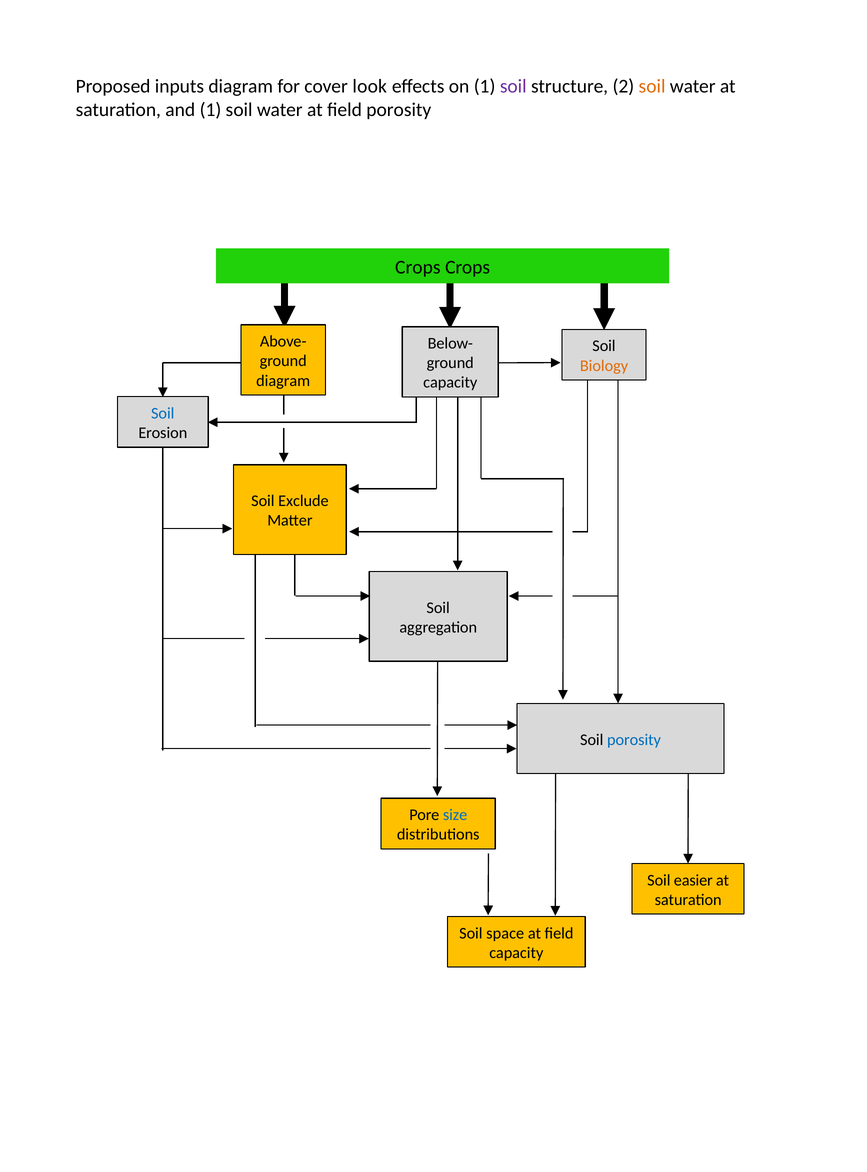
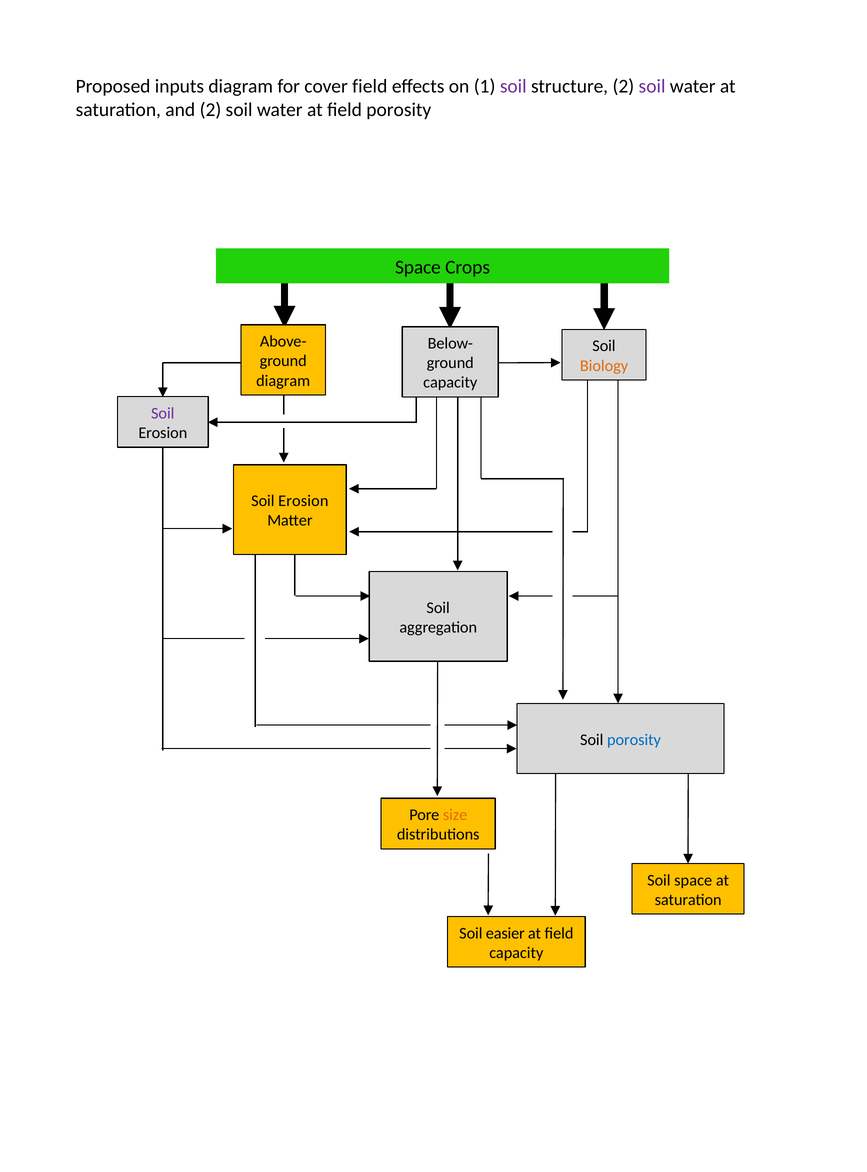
cover look: look -> field
soil at (652, 86) colour: orange -> purple
and 1: 1 -> 2
Crops at (418, 267): Crops -> Space
Soil at (163, 413) colour: blue -> purple
Exclude at (303, 501): Exclude -> Erosion
size colour: blue -> orange
Soil easier: easier -> space
space: space -> easier
